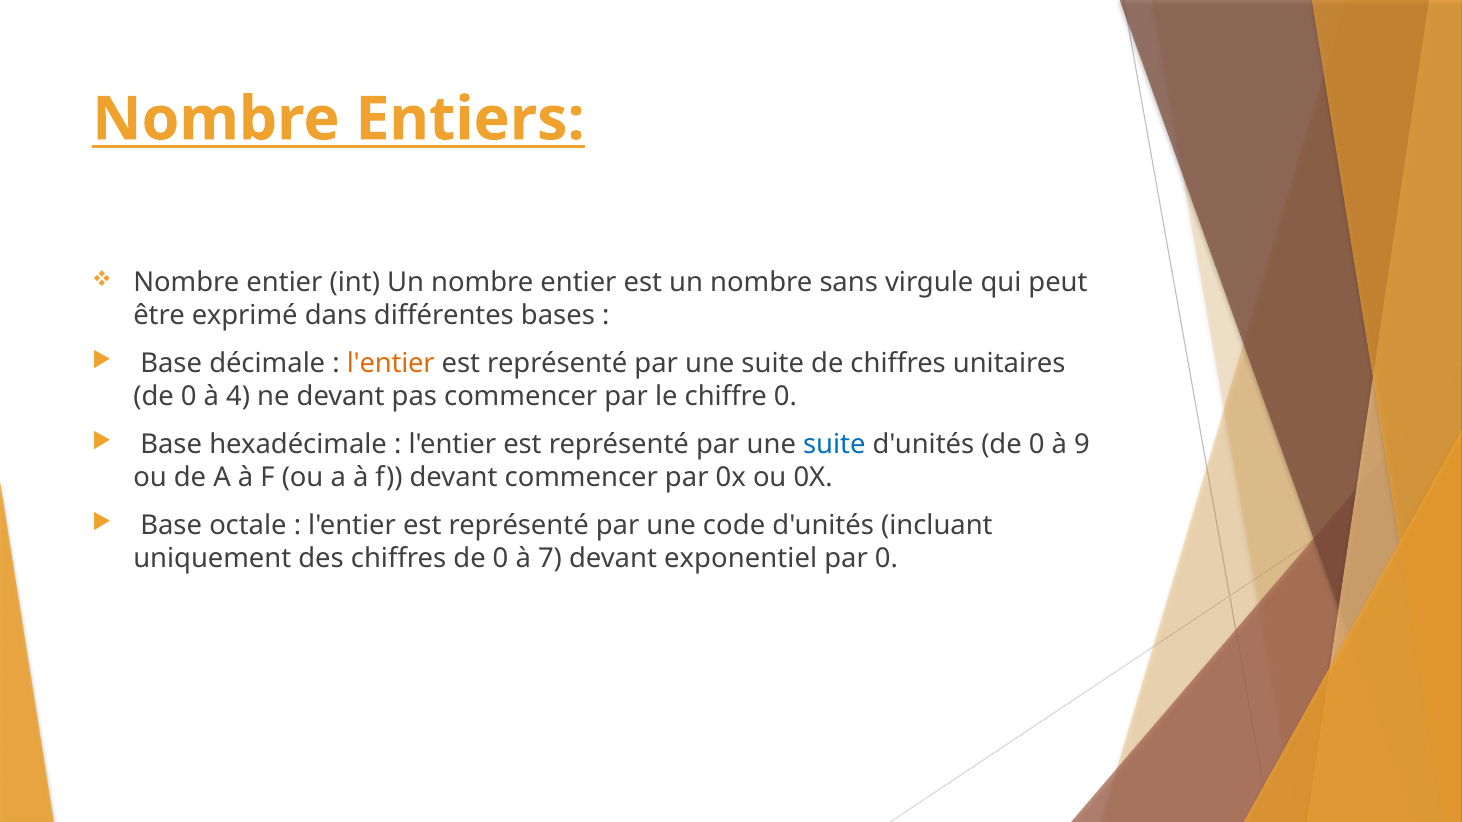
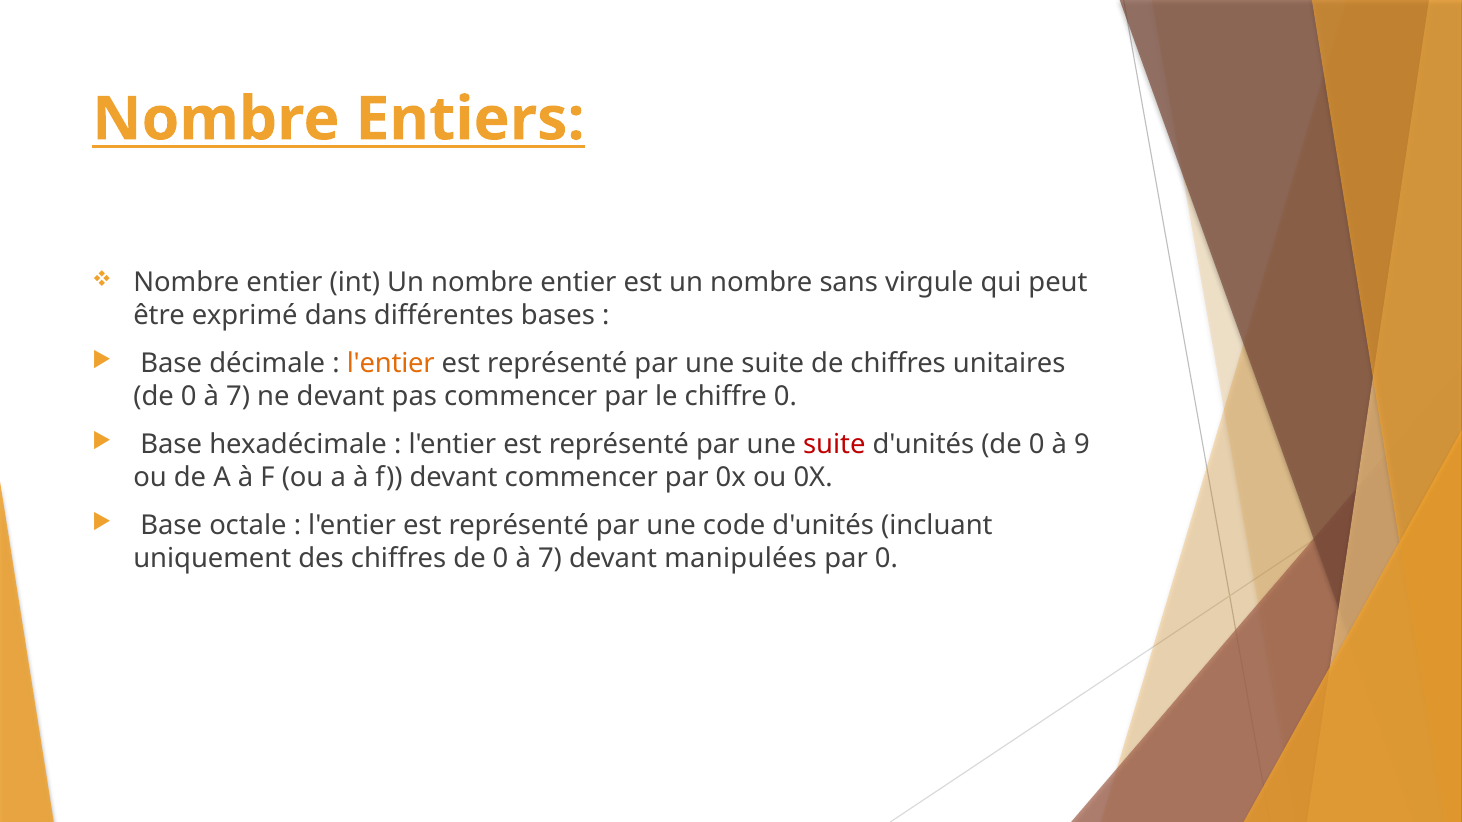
4 at (238, 397): 4 -> 7
suite at (834, 445) colour: blue -> red
exponentiel: exponentiel -> manipulées
